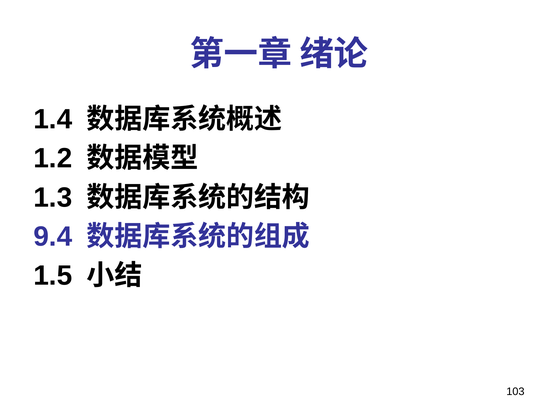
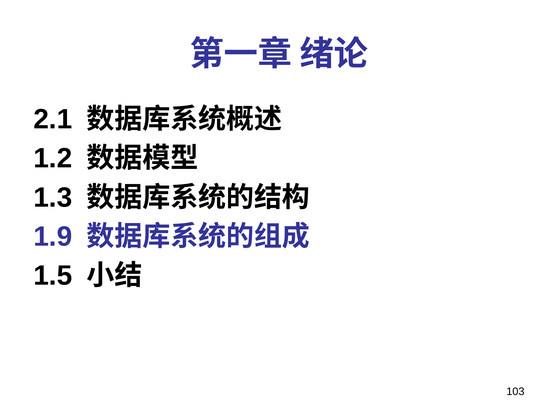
1.4: 1.4 -> 2.1
9.4: 9.4 -> 1.9
